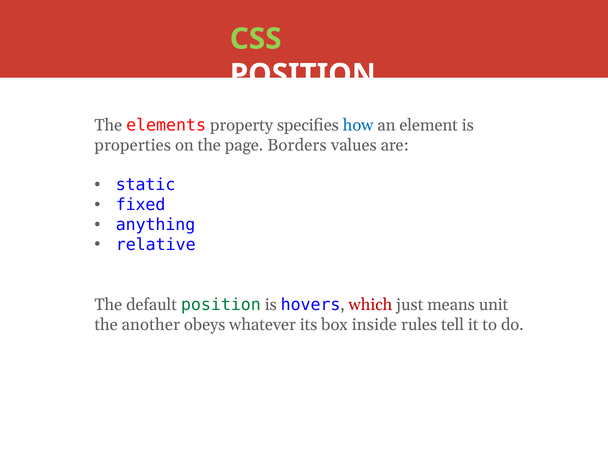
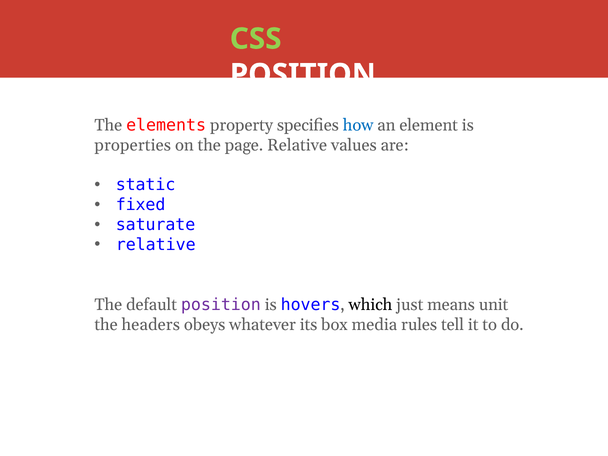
page Borders: Borders -> Relative
anything: anything -> saturate
position at (221, 305) colour: green -> purple
which colour: red -> black
another: another -> headers
inside: inside -> media
